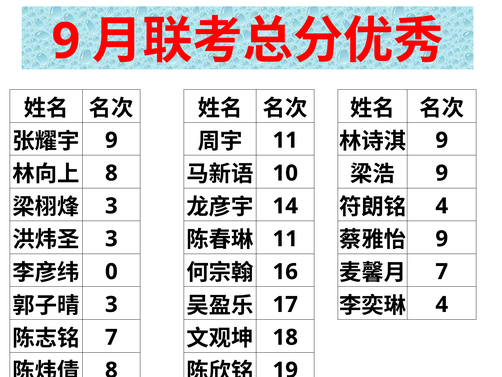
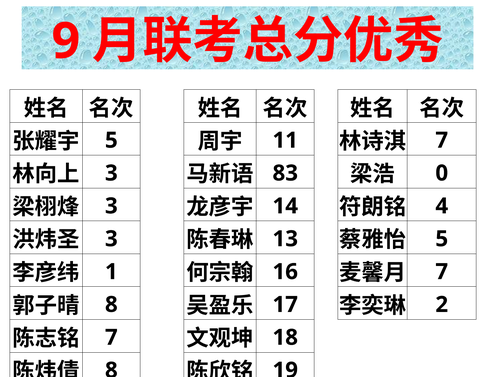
9 at (111, 140): 9 -> 5
9 at (442, 140): 9 -> 7
8 at (111, 173): 8 -> 3
10: 10 -> 83
9 at (442, 173): 9 -> 0
11 at (285, 239): 11 -> 13
9 at (442, 239): 9 -> 5
0: 0 -> 1
3 at (111, 304): 3 -> 8
4 at (442, 304): 4 -> 2
